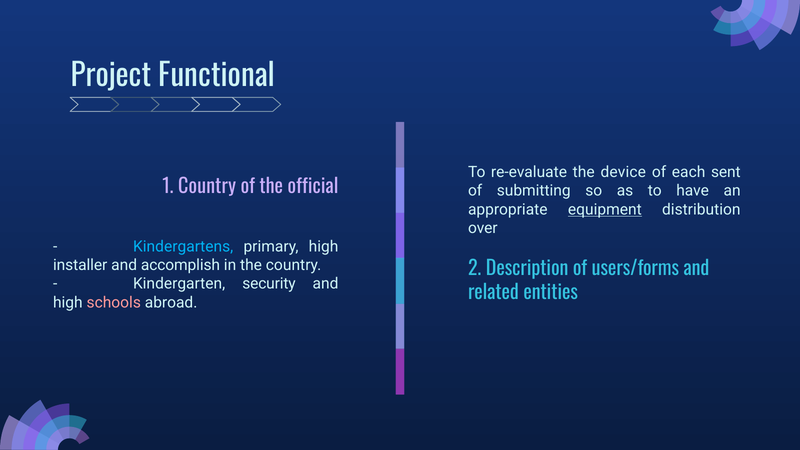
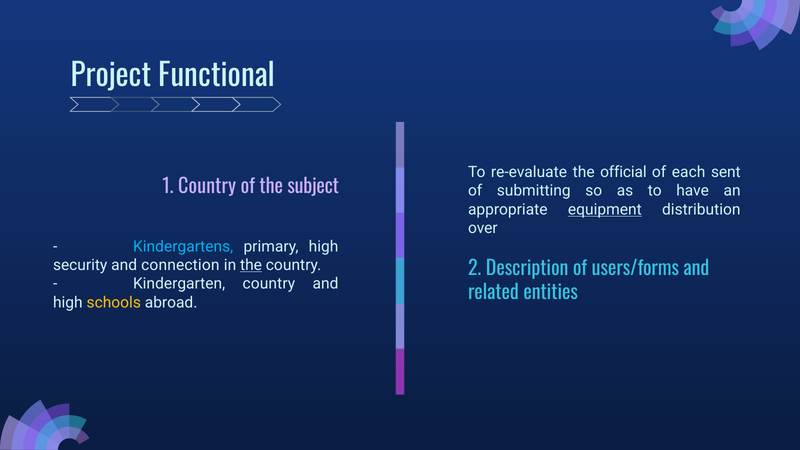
device: device -> official
official: official -> subject
installer: installer -> security
accomplish: accomplish -> connection
the at (251, 265) underline: none -> present
Kindergarten security: security -> country
schools colour: pink -> yellow
